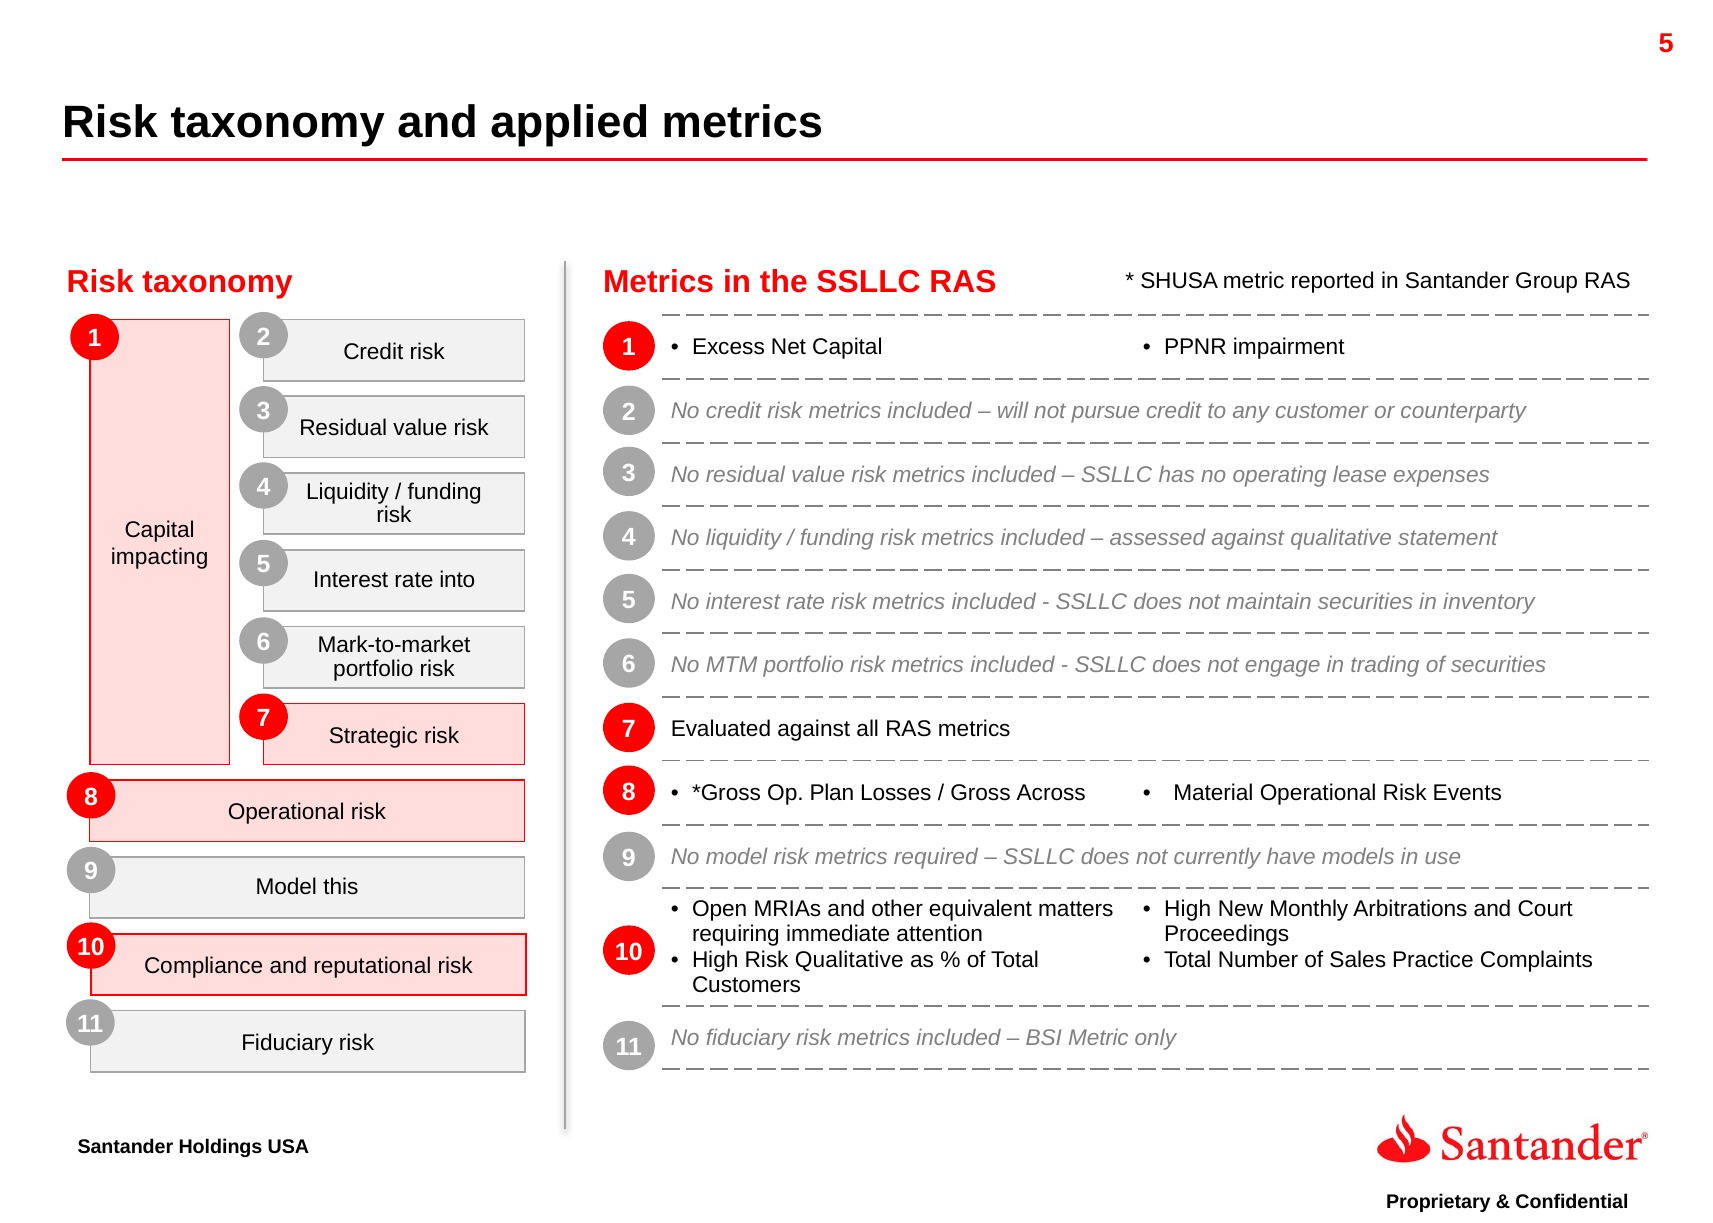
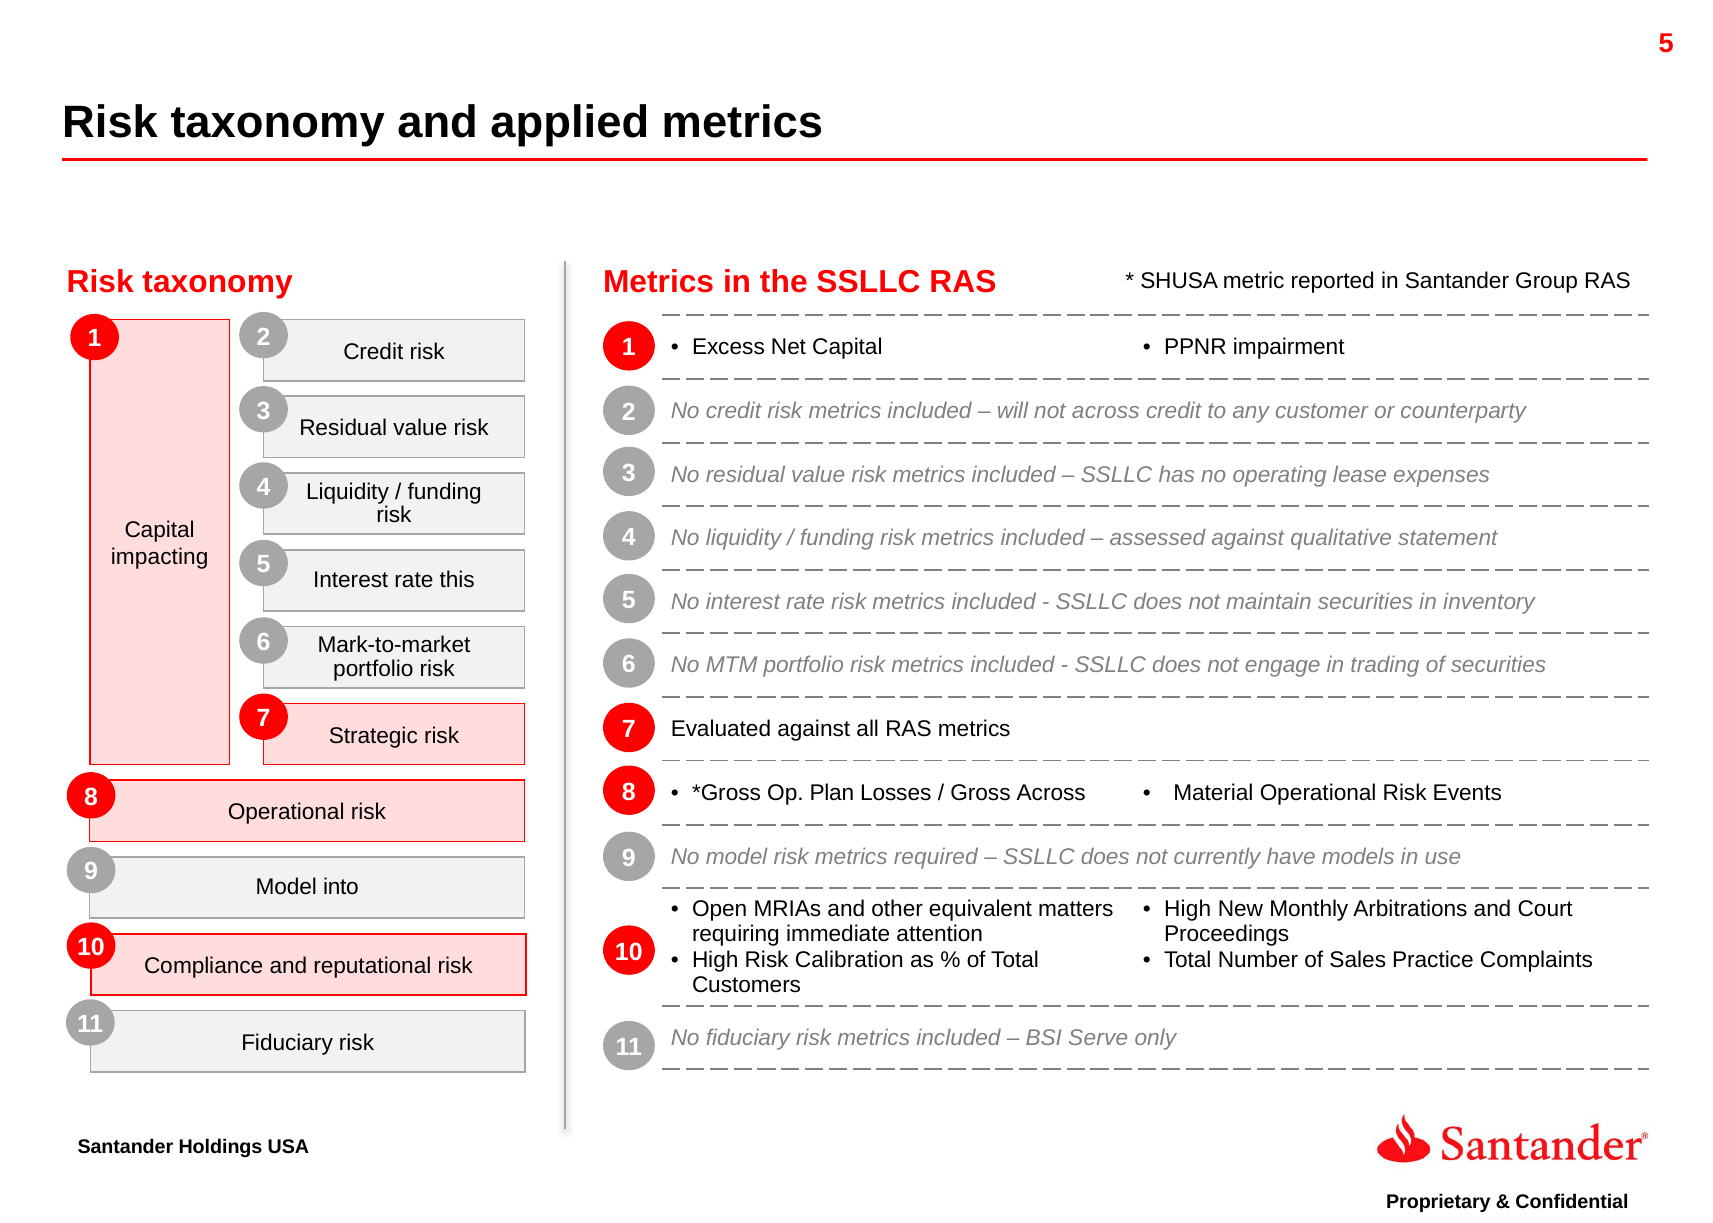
not pursue: pursue -> across
into: into -> this
this: this -> into
Risk Qualitative: Qualitative -> Calibration
BSI Metric: Metric -> Serve
